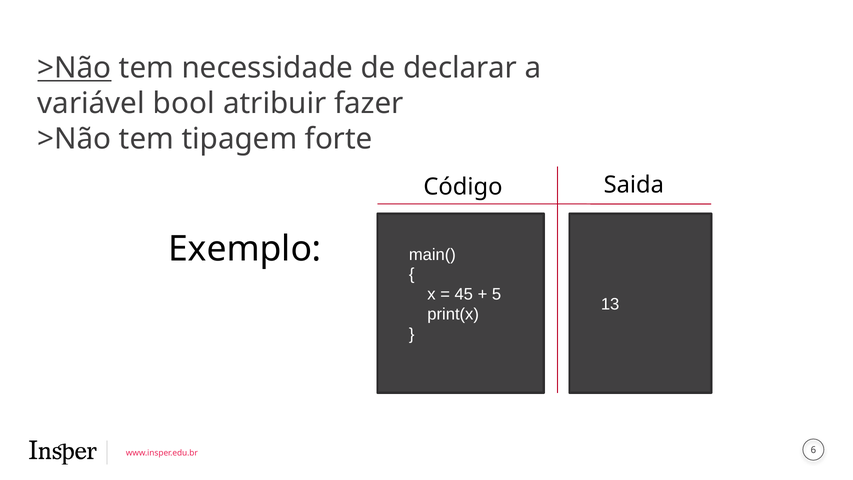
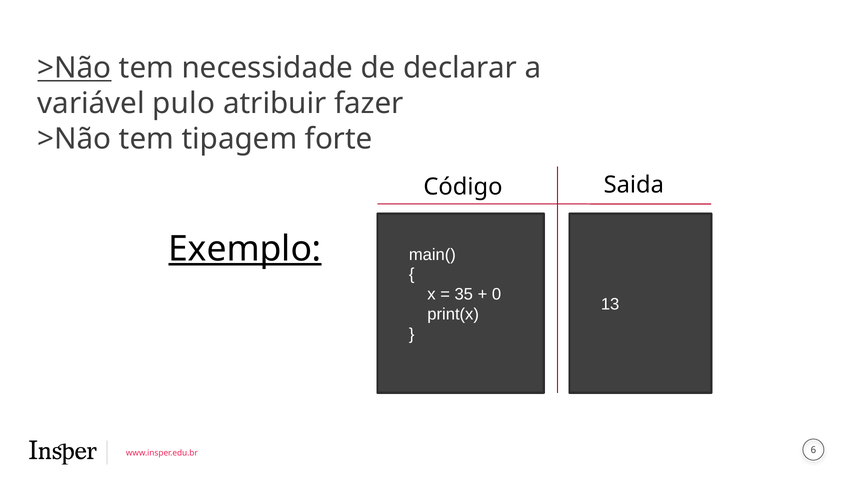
bool: bool -> pulo
Exemplo underline: none -> present
45: 45 -> 35
5: 5 -> 0
